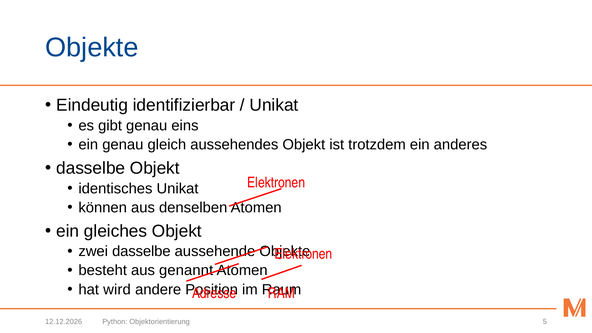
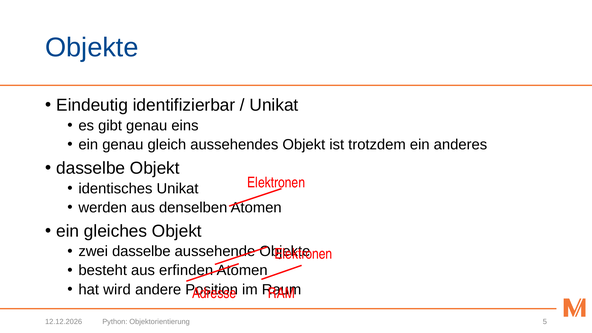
können: können -> werden
genannt: genannt -> erfinden
